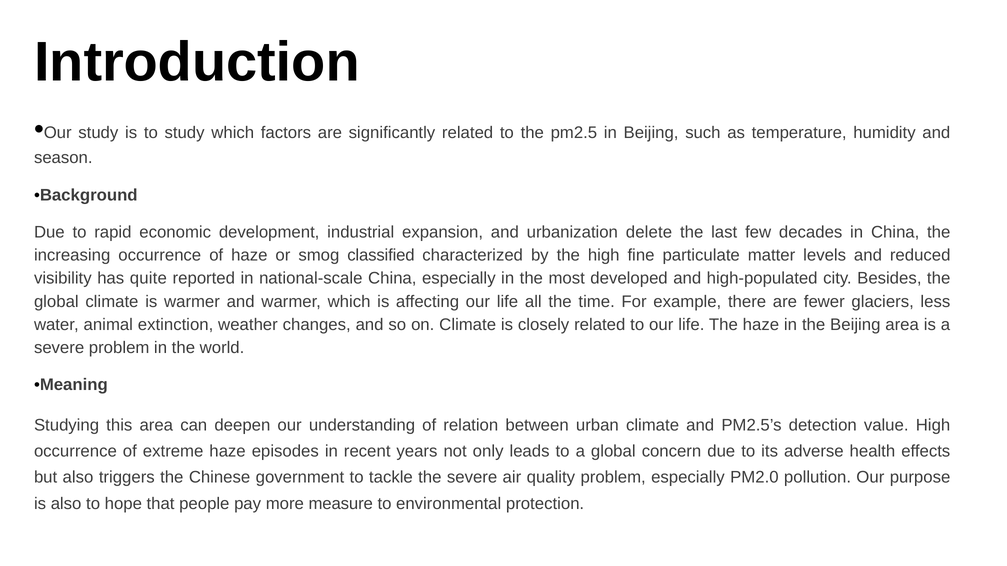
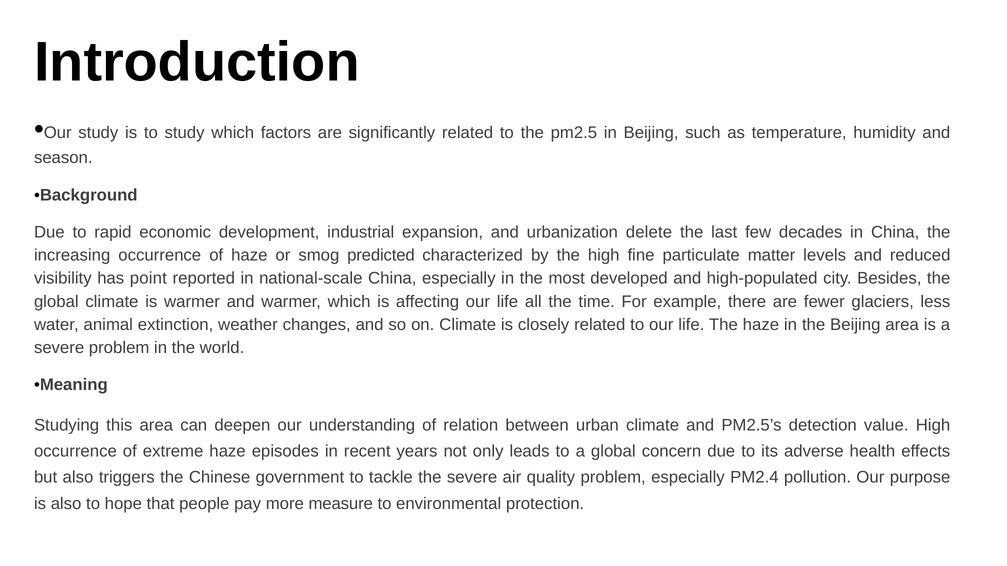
classified: classified -> predicted
quite: quite -> point
PM2.0: PM2.0 -> PM2.4
